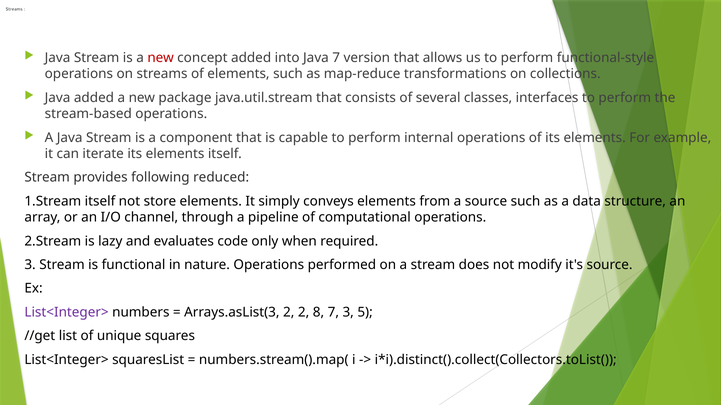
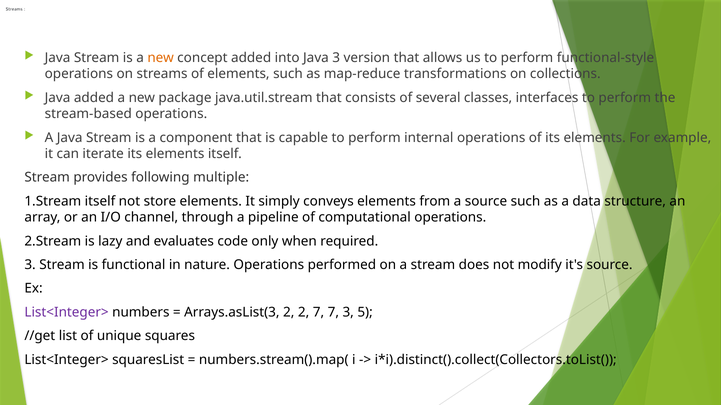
new at (161, 58) colour: red -> orange
Java 7: 7 -> 3
reduced: reduced -> multiple
2 8: 8 -> 7
